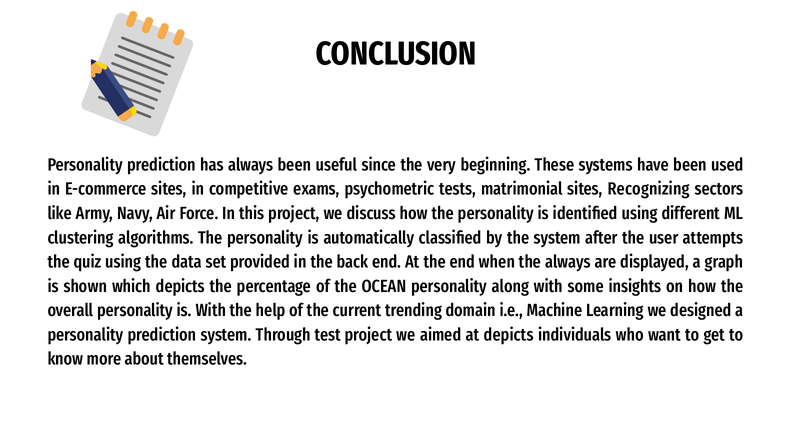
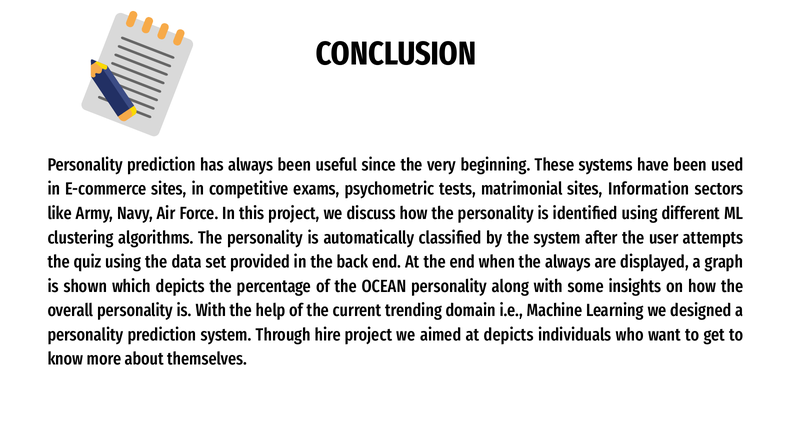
Recognizing: Recognizing -> Information
test: test -> hire
